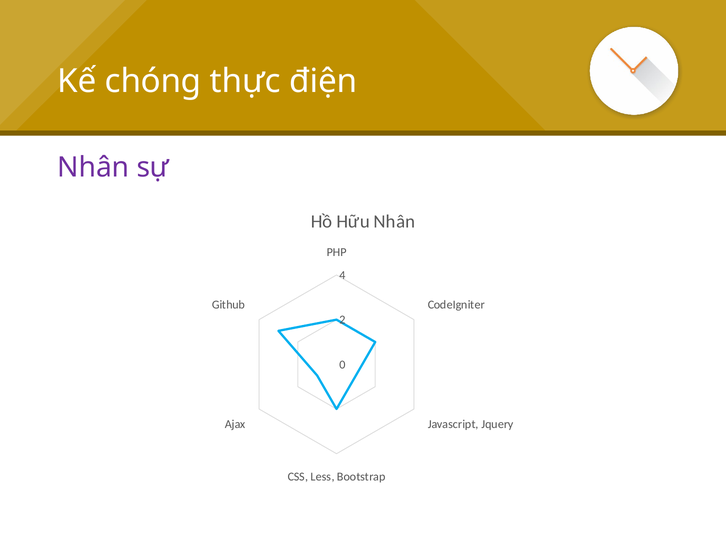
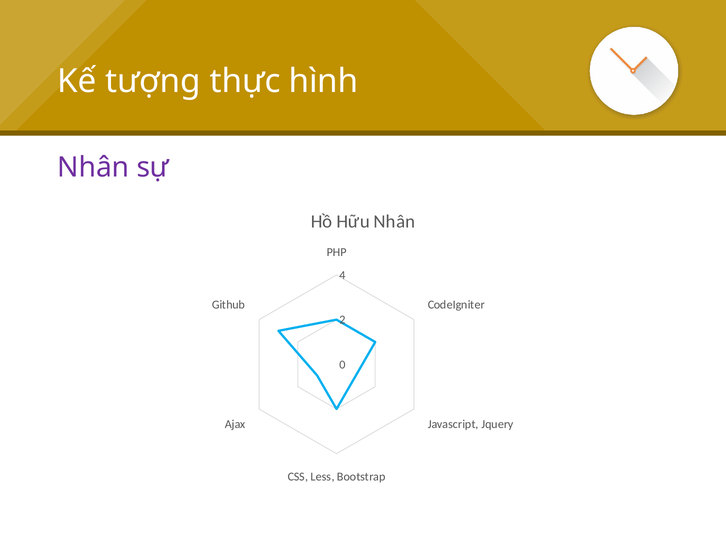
chóng: chóng -> tượng
điện: điện -> hình
